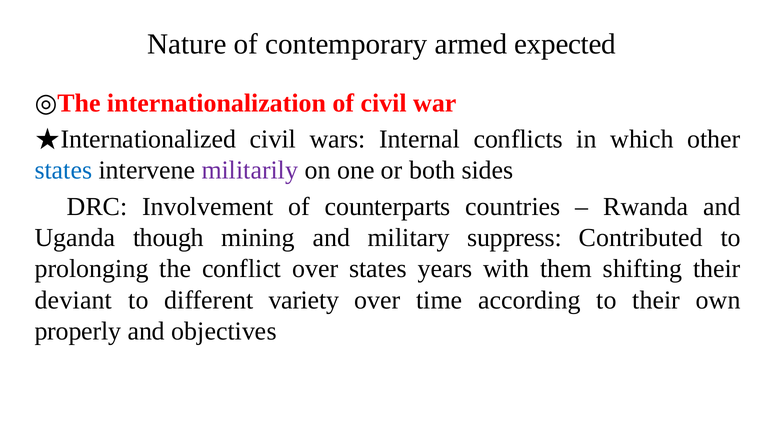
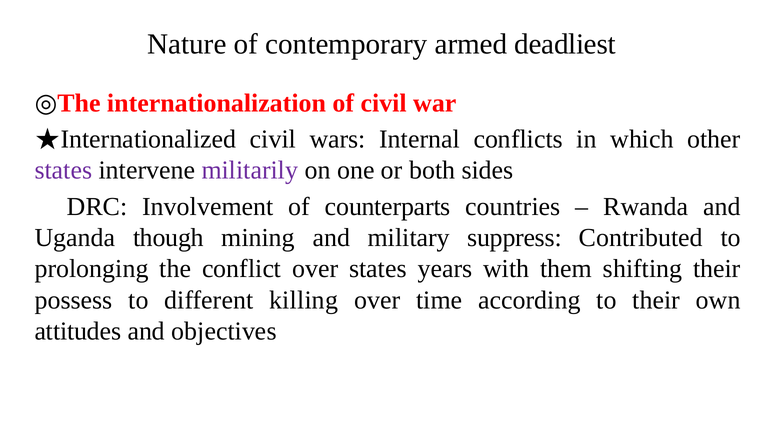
expected: expected -> deadliest
states at (63, 171) colour: blue -> purple
deviant: deviant -> possess
variety: variety -> killing
properly: properly -> attitudes
